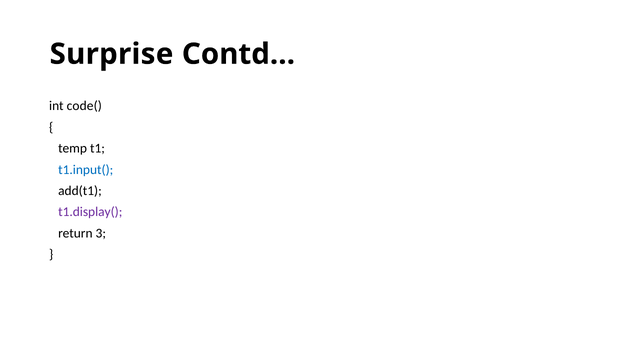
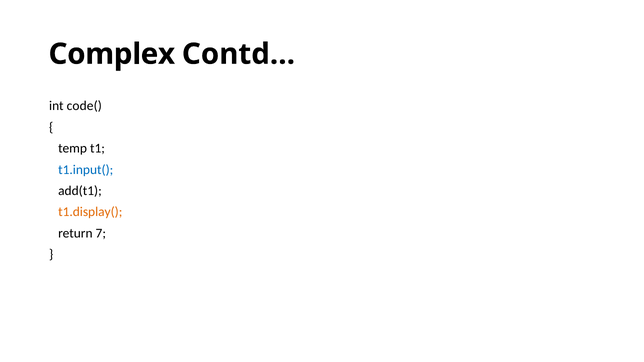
Surprise: Surprise -> Complex
t1.display( colour: purple -> orange
3: 3 -> 7
